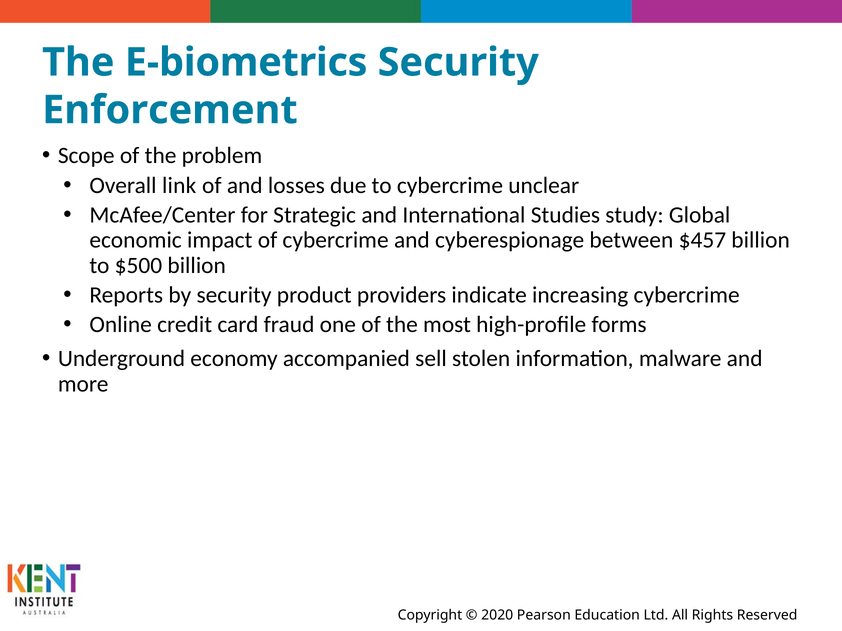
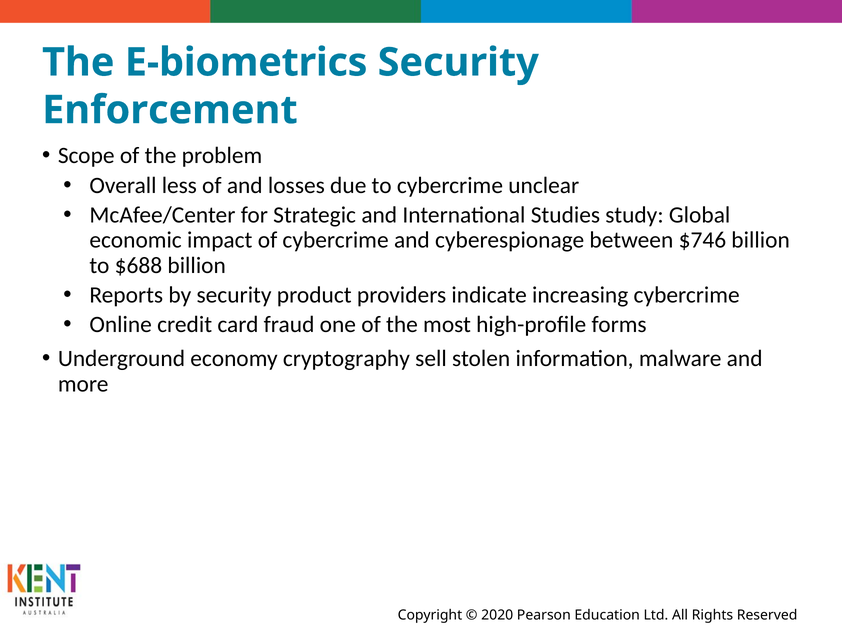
link: link -> less
$457: $457 -> $746
$500: $500 -> $688
accompanied: accompanied -> cryptography
